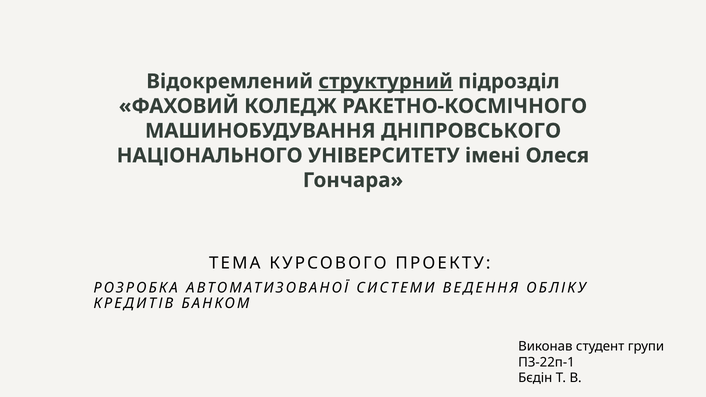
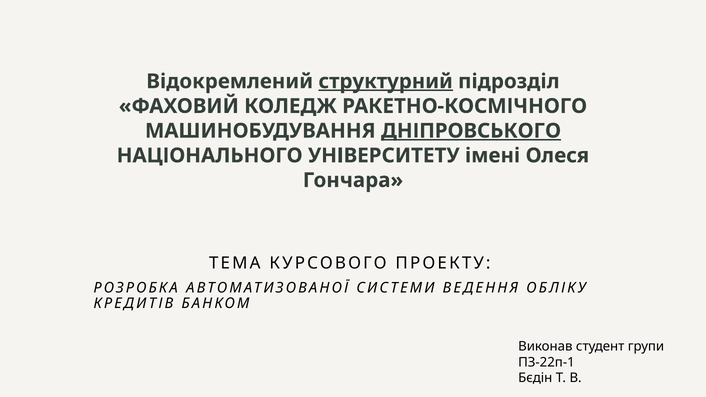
ДНІПРОВСЬКОГО underline: none -> present
